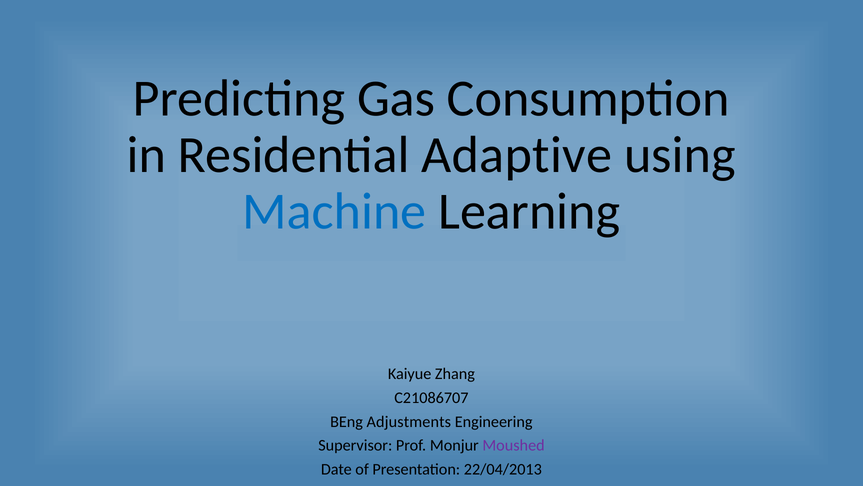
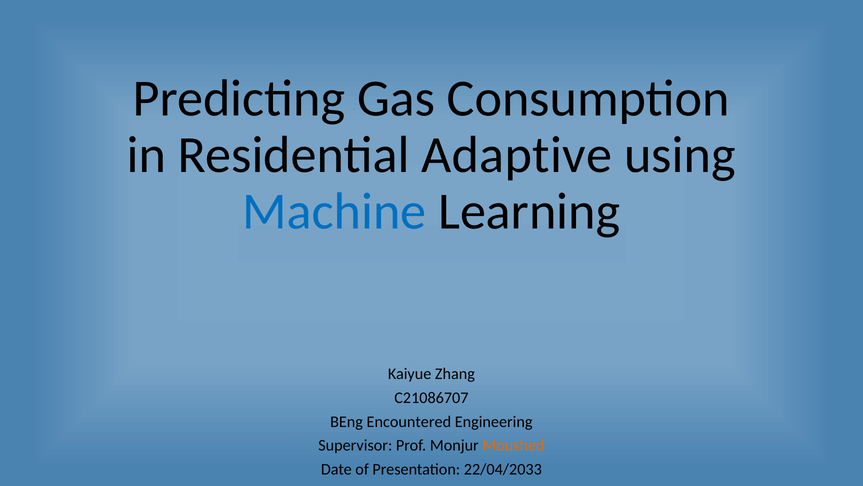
Adjustments: Adjustments -> Encountered
Moushed colour: purple -> orange
22/04/2013: 22/04/2013 -> 22/04/2033
